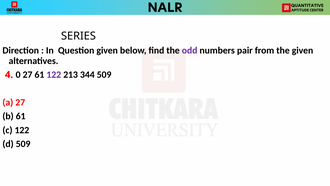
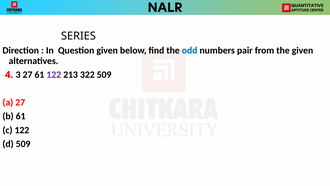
odd colour: purple -> blue
0: 0 -> 3
344: 344 -> 322
